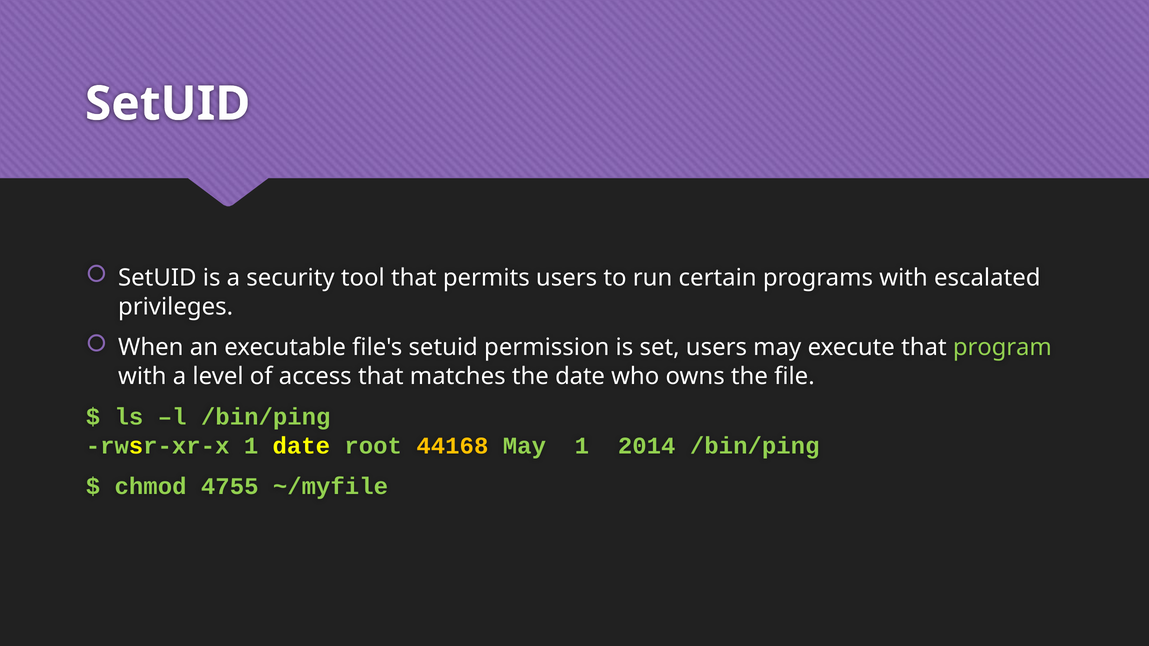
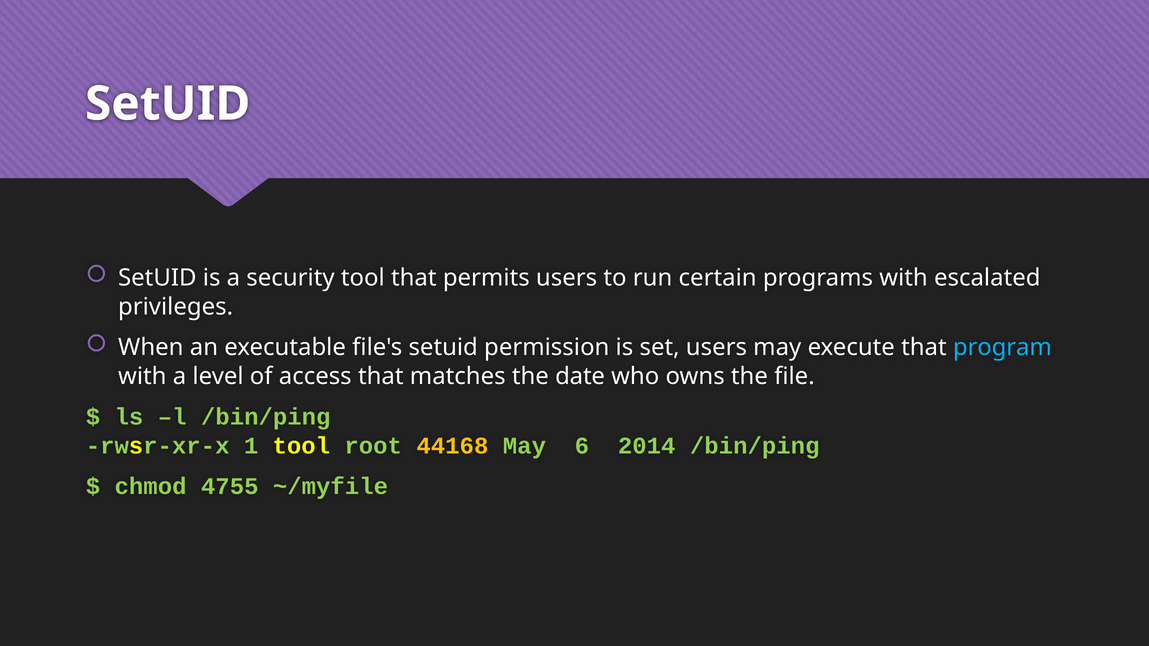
program colour: light green -> light blue
1 date: date -> tool
May 1: 1 -> 6
